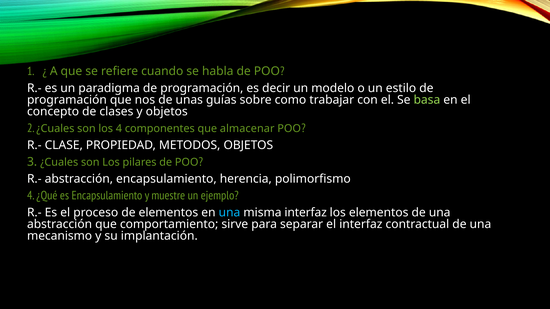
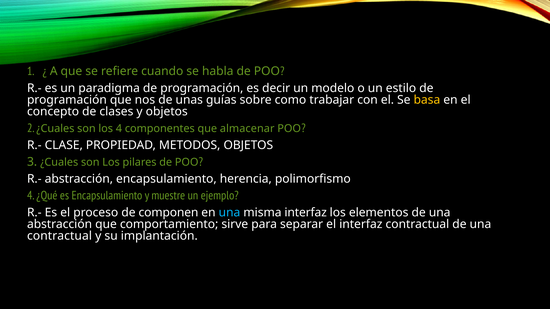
basa colour: light green -> yellow
de elementos: elementos -> componen
mecanismo at (60, 236): mecanismo -> contractual
